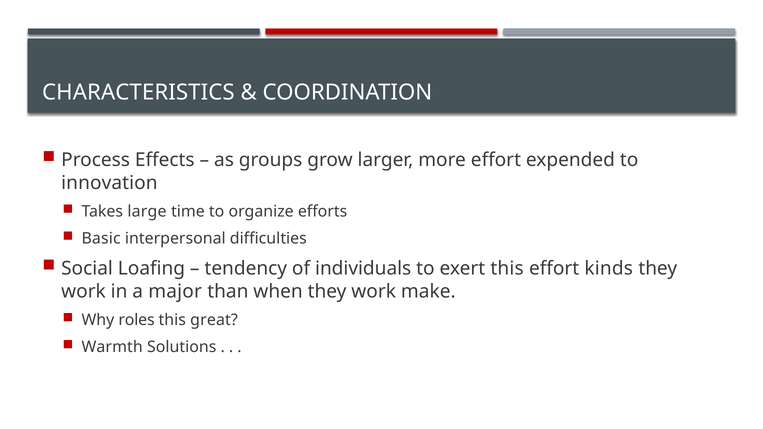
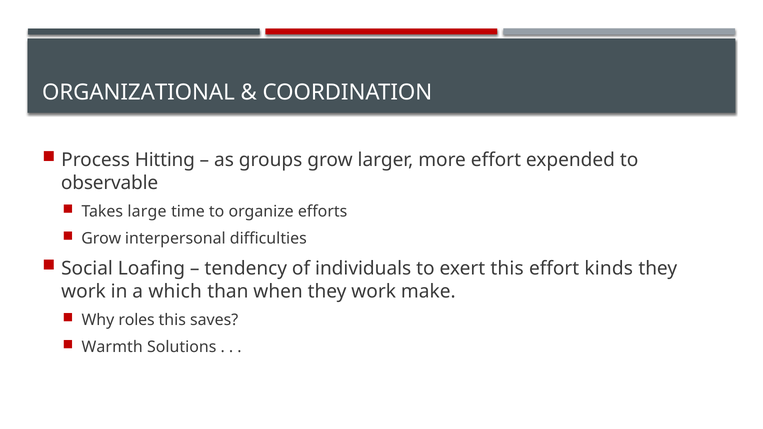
CHARACTERISTICS: CHARACTERISTICS -> ORGANIZATIONAL
Effects: Effects -> Hitting
innovation: innovation -> observable
Basic at (101, 239): Basic -> Grow
major: major -> which
great: great -> saves
